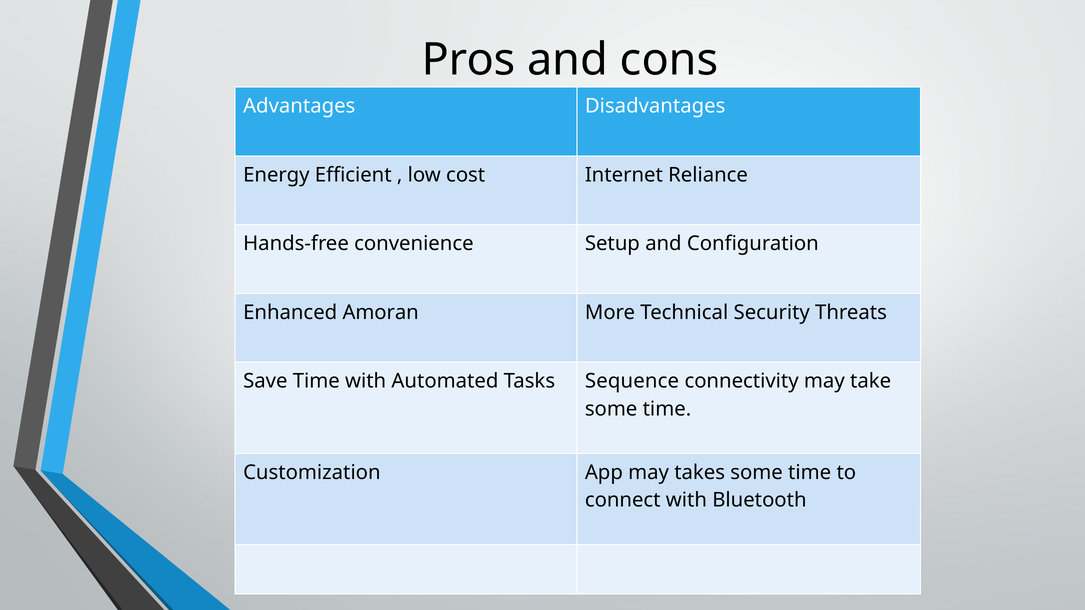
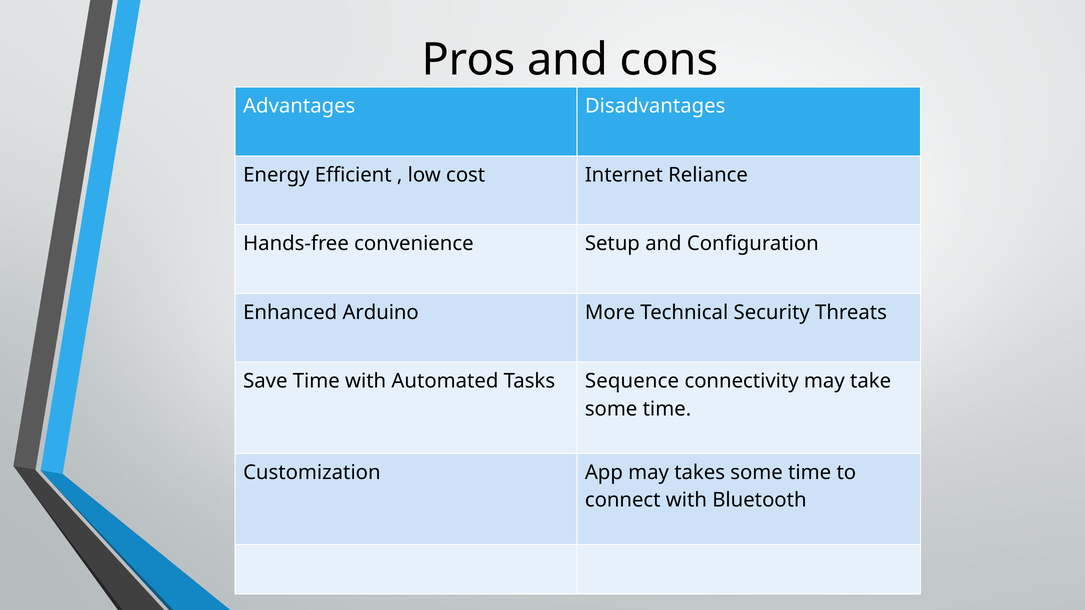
Amoran: Amoran -> Arduino
